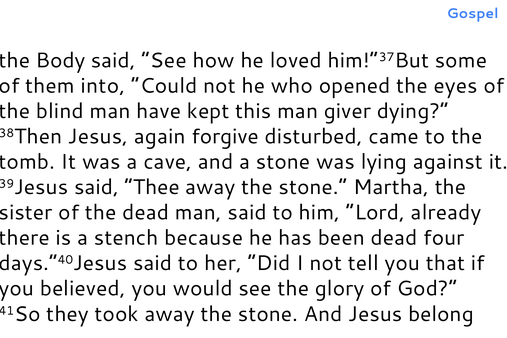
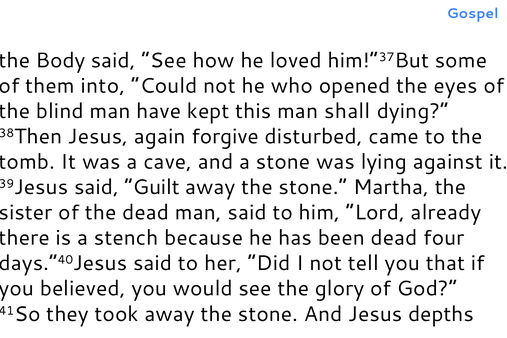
giver: giver -> shall
Thee: Thee -> Guilt
belong: belong -> depths
